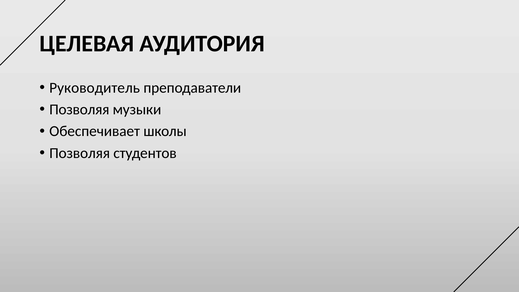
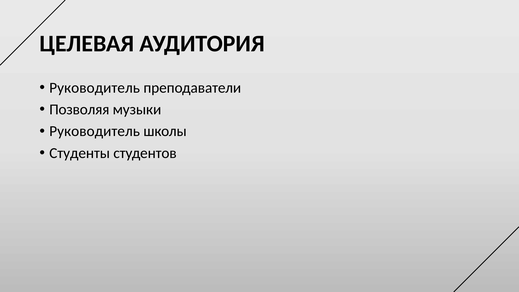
Обеспечивает at (95, 131): Обеспечивает -> Руководитель
Позволяя at (80, 153): Позволяя -> Студенты
